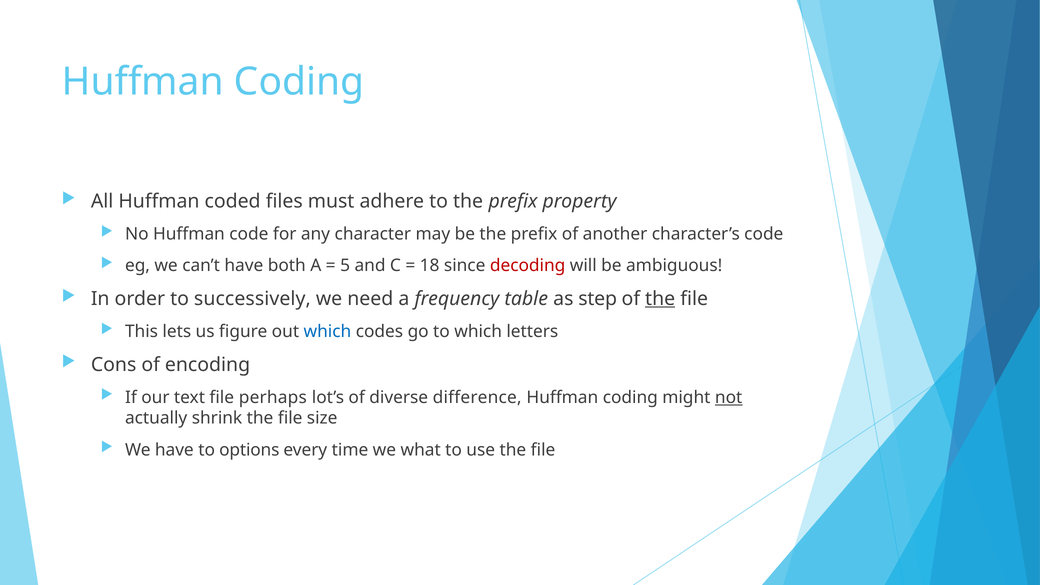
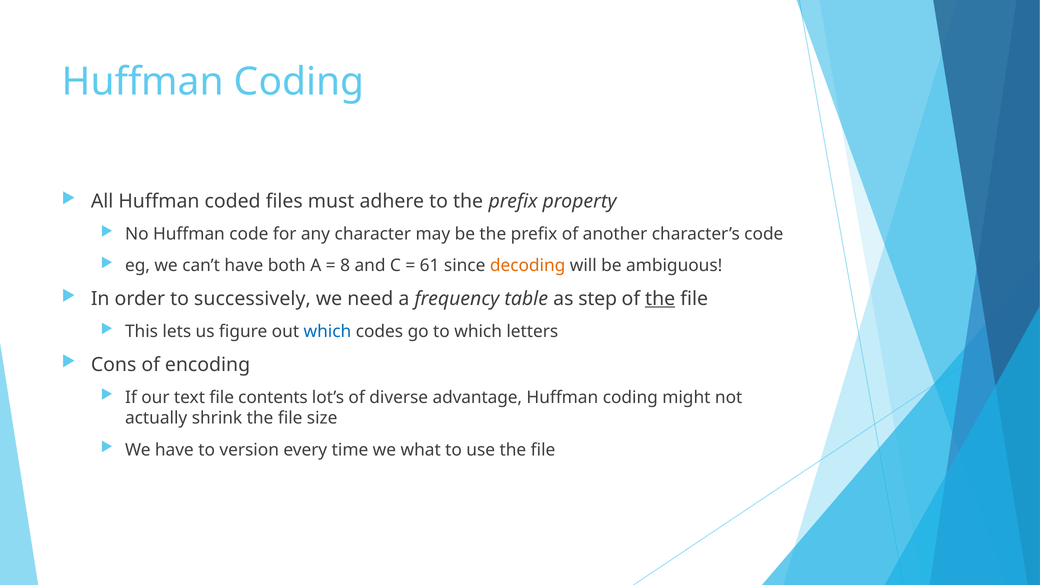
5: 5 -> 8
18: 18 -> 61
decoding colour: red -> orange
perhaps: perhaps -> contents
difference: difference -> advantage
not underline: present -> none
options: options -> version
